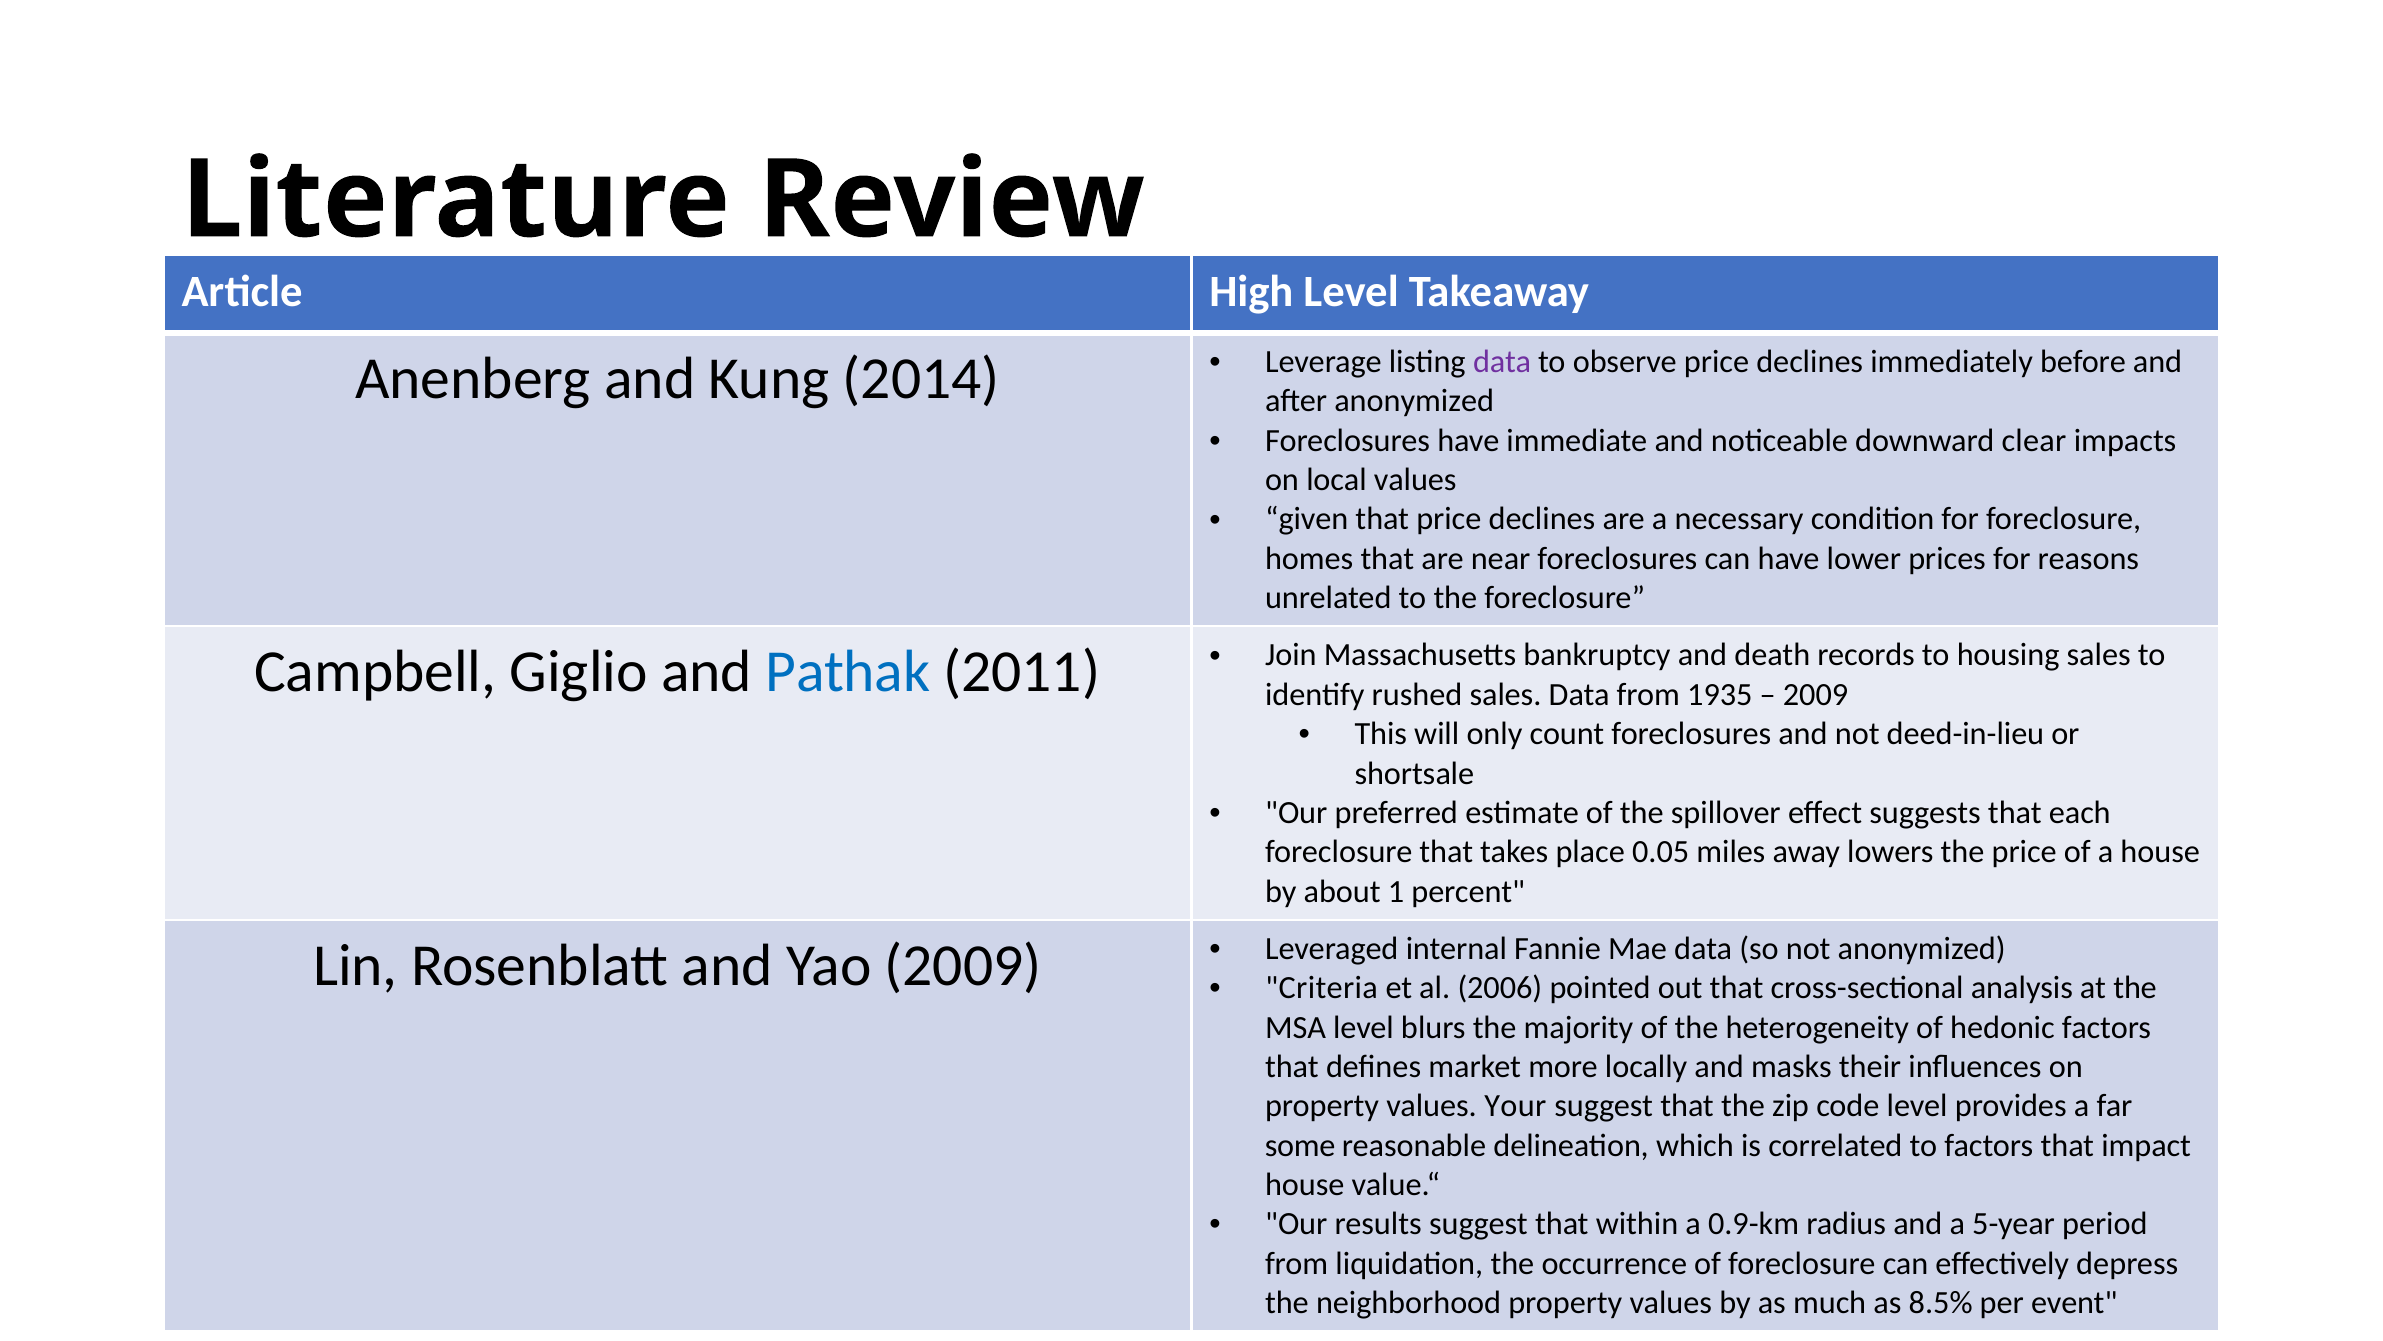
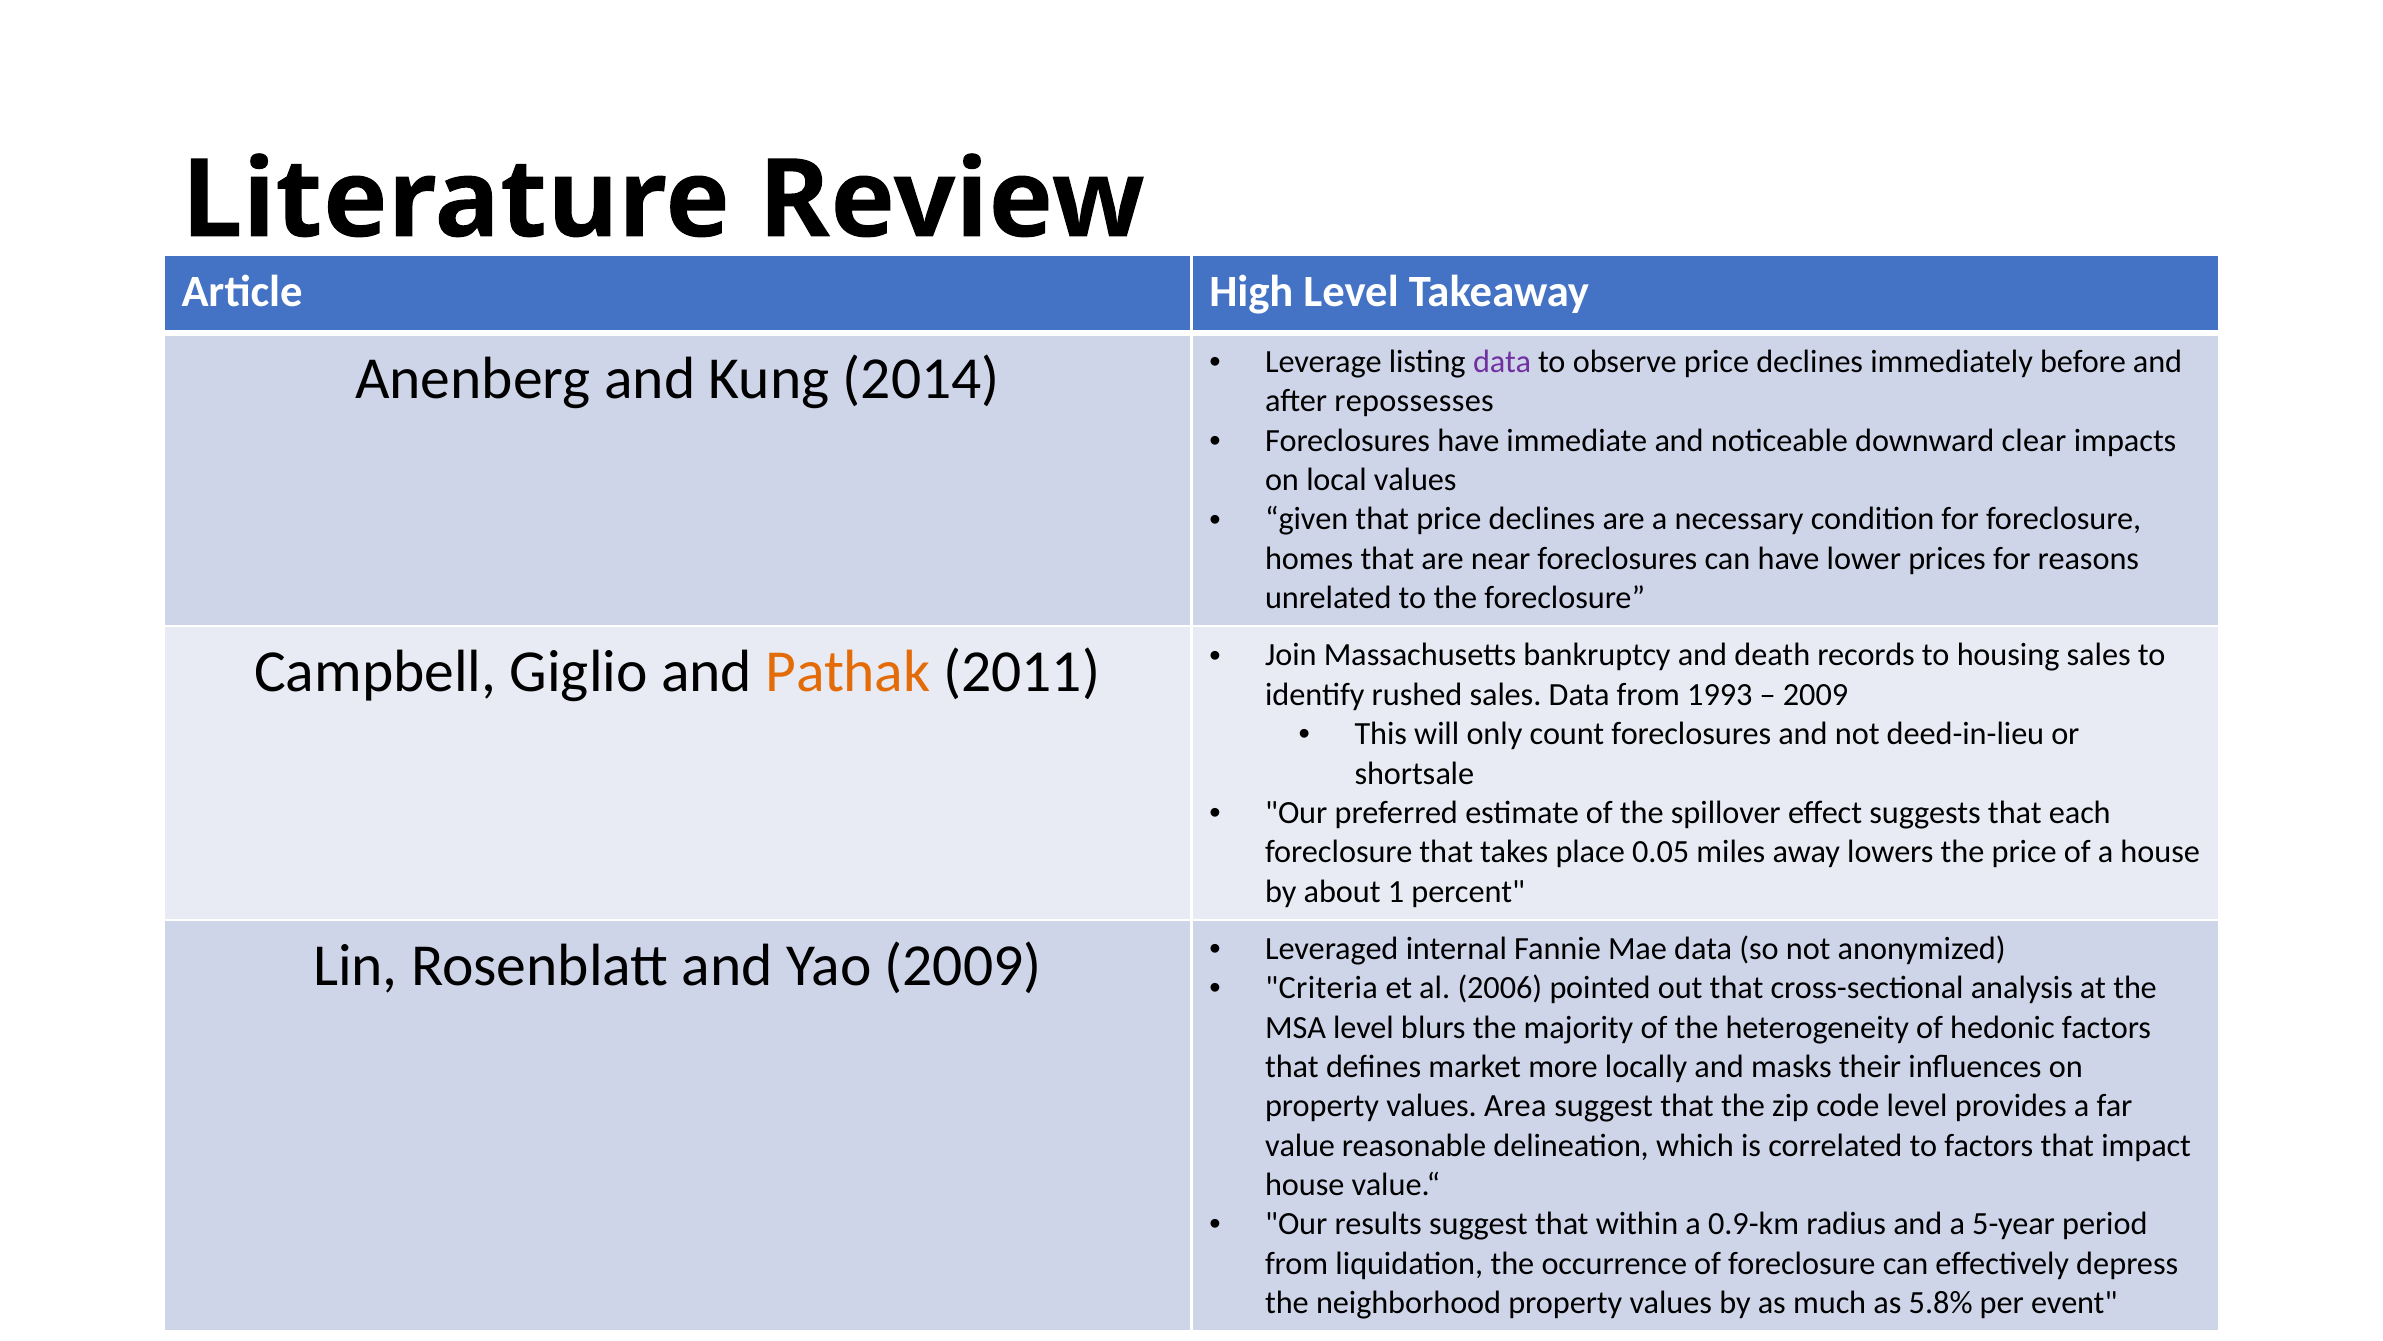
after anonymized: anonymized -> repossesses
Pathak colour: blue -> orange
1935: 1935 -> 1993
Your: Your -> Area
some: some -> value
8.5%: 8.5% -> 5.8%
